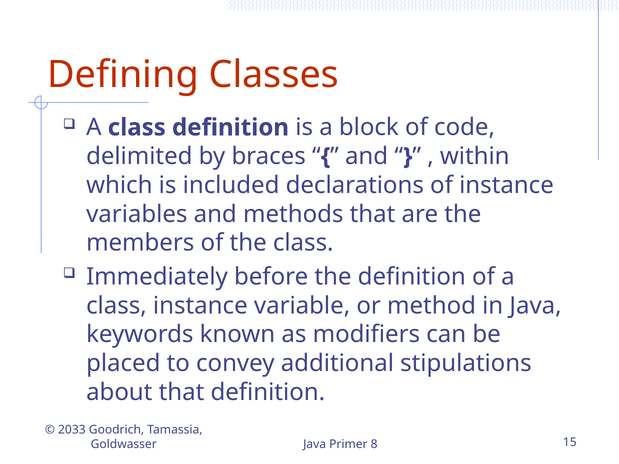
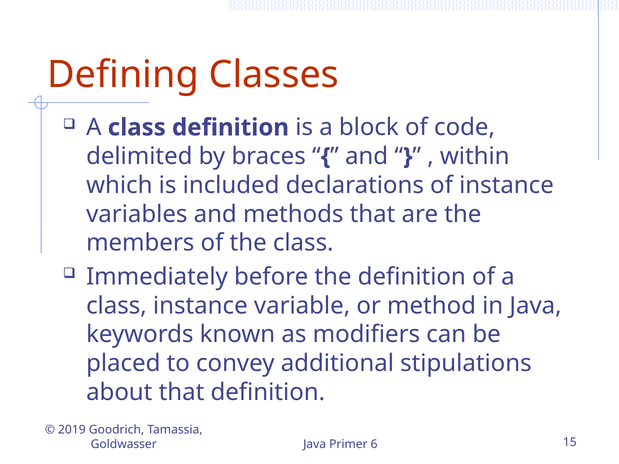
2033: 2033 -> 2019
8: 8 -> 6
